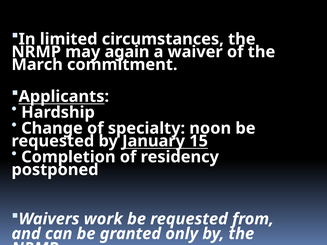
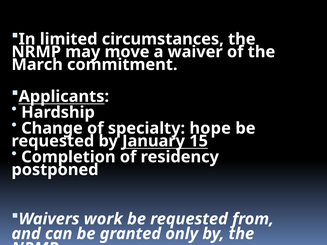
again: again -> move
noon: noon -> hope
